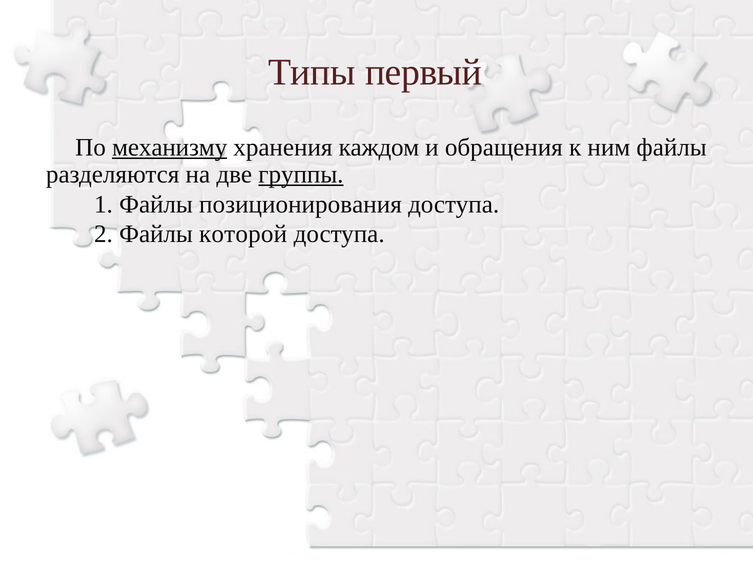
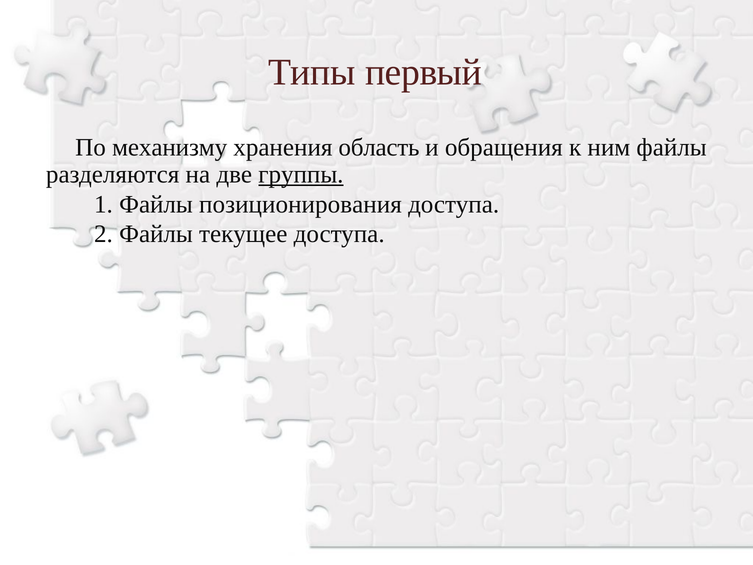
механизму underline: present -> none
каждом: каждом -> область
которой: которой -> текущее
